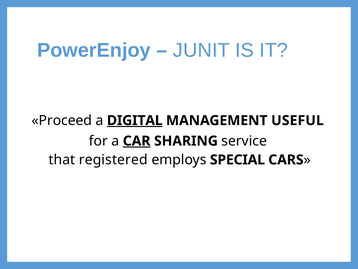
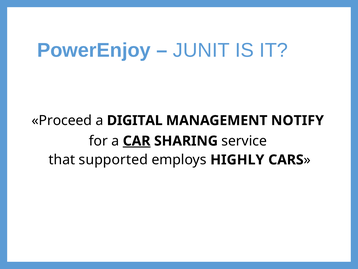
DIGITAL underline: present -> none
USEFUL: USEFUL -> NOTIFY
registered: registered -> supported
SPECIAL: SPECIAL -> HIGHLY
